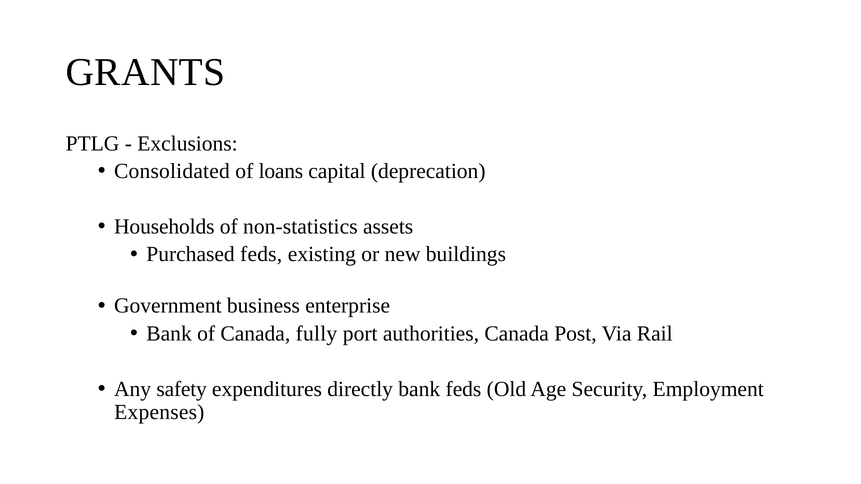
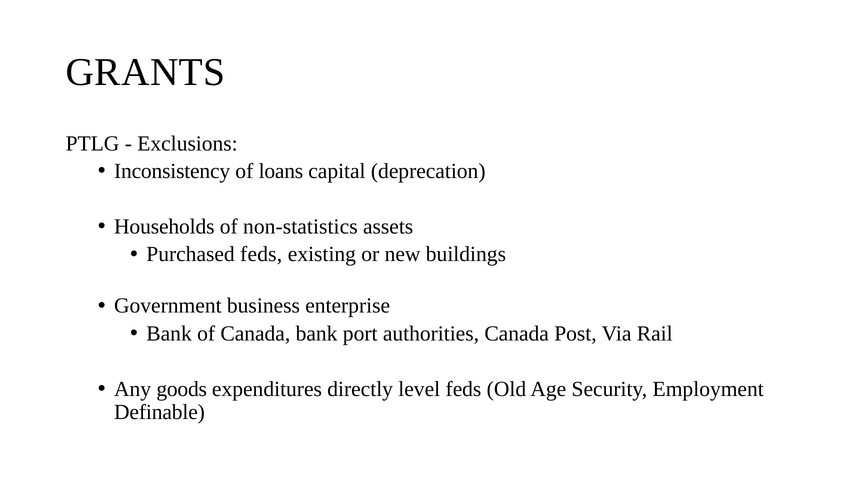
Consolidated: Consolidated -> Inconsistency
Canada fully: fully -> bank
safety: safety -> goods
directly bank: bank -> level
Expenses: Expenses -> Definable
